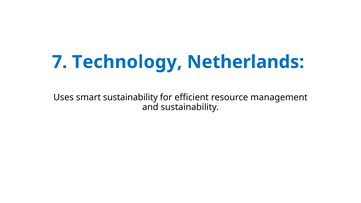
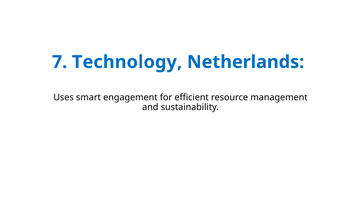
smart sustainability: sustainability -> engagement
